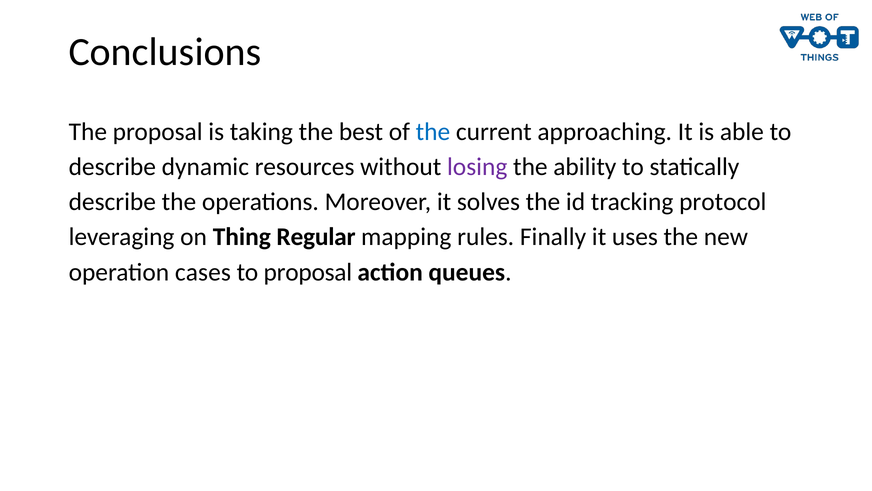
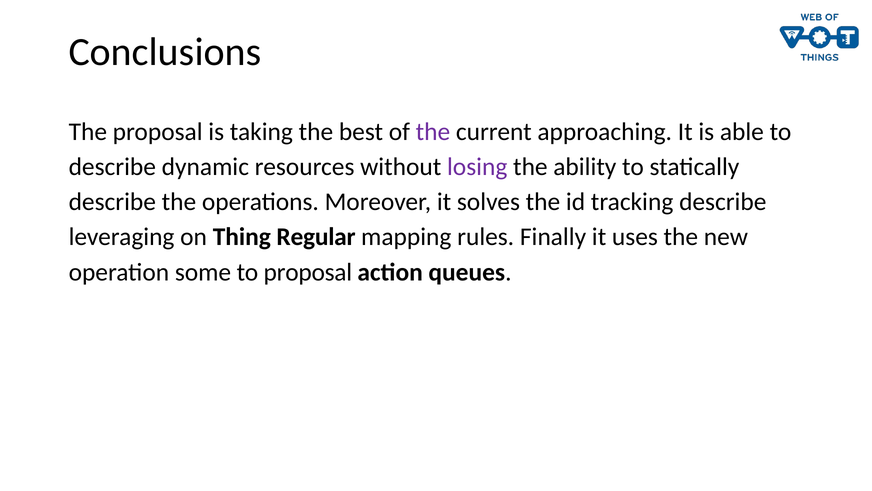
the at (433, 132) colour: blue -> purple
tracking protocol: protocol -> describe
cases: cases -> some
